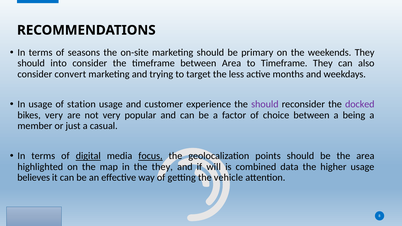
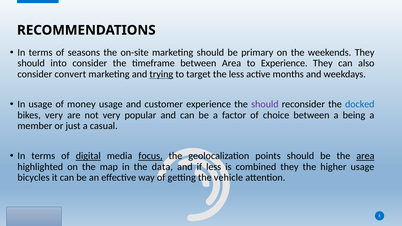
to Timeframe: Timeframe -> Experience
trying underline: none -> present
station: station -> money
docked colour: purple -> blue
area at (365, 156) underline: none -> present
the they: they -> data
if will: will -> less
combined data: data -> they
believes: believes -> bicycles
